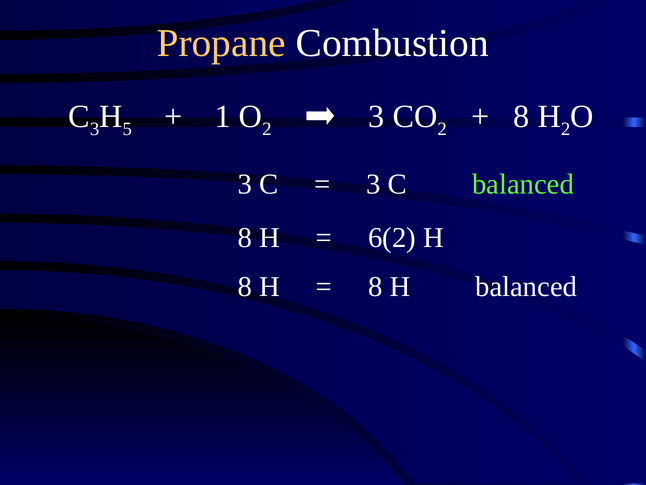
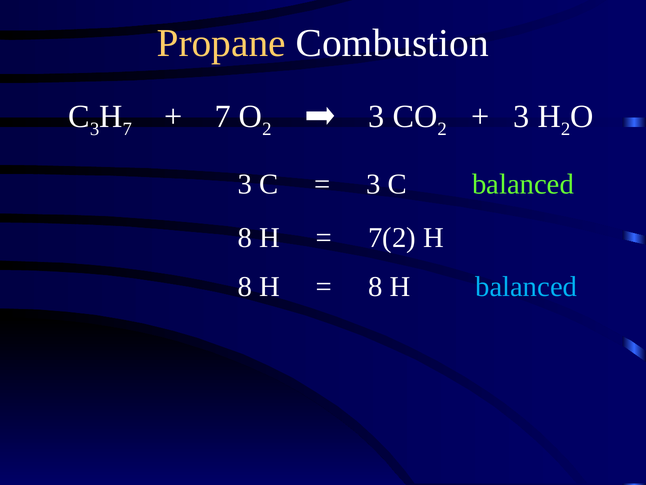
H 5: 5 -> 7
1 at (223, 116): 1 -> 7
8 at (522, 116): 8 -> 3
6(2: 6(2 -> 7(2
balanced at (526, 287) colour: white -> light blue
